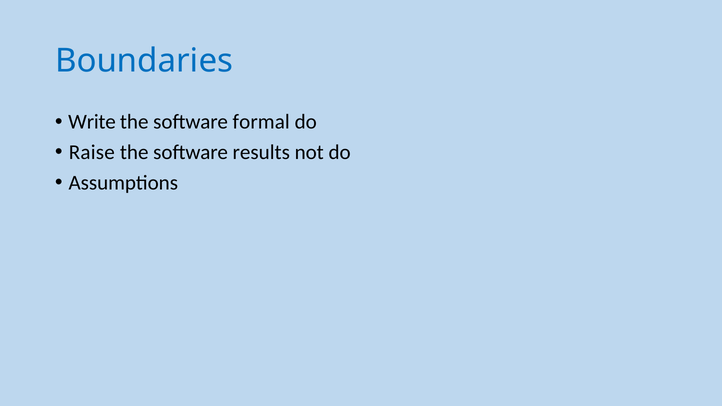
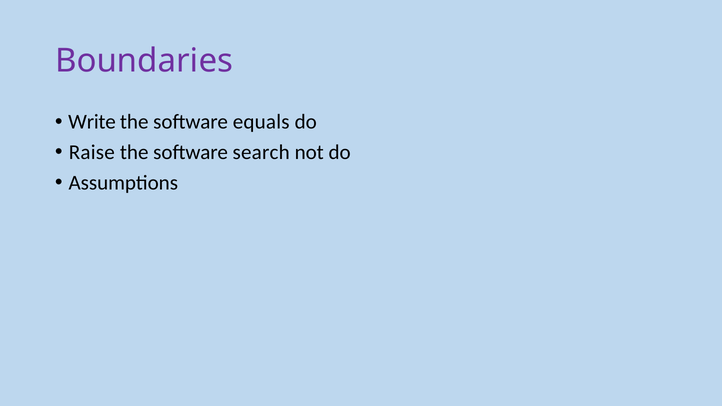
Boundaries colour: blue -> purple
formal: formal -> equals
results: results -> search
